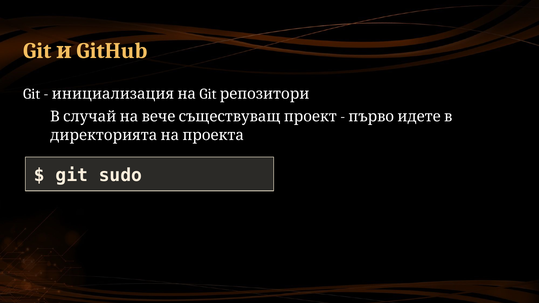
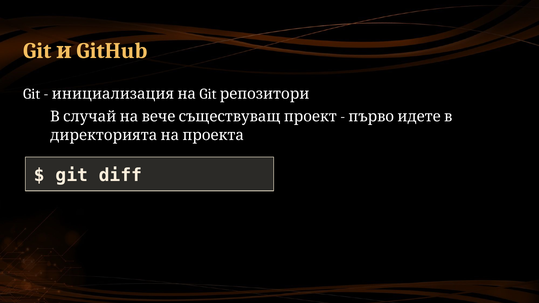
sudo: sudo -> diff
